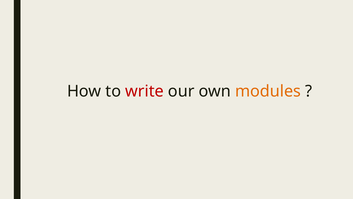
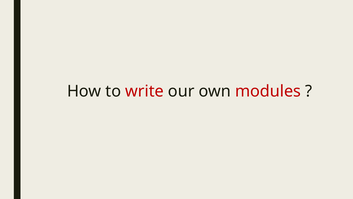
modules colour: orange -> red
